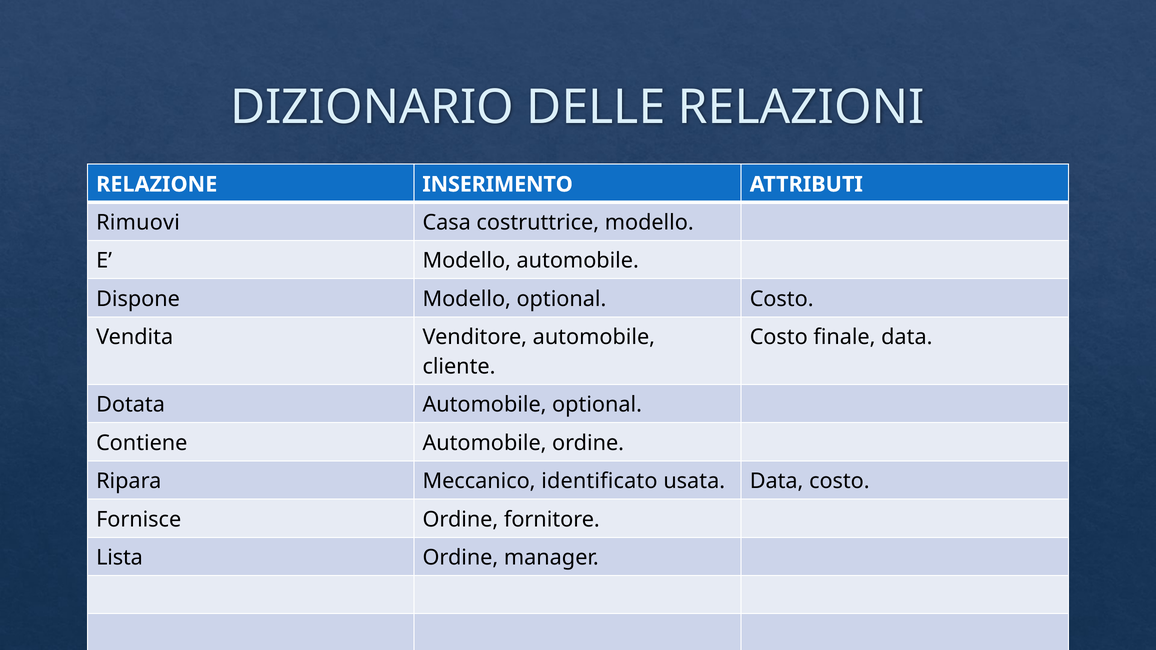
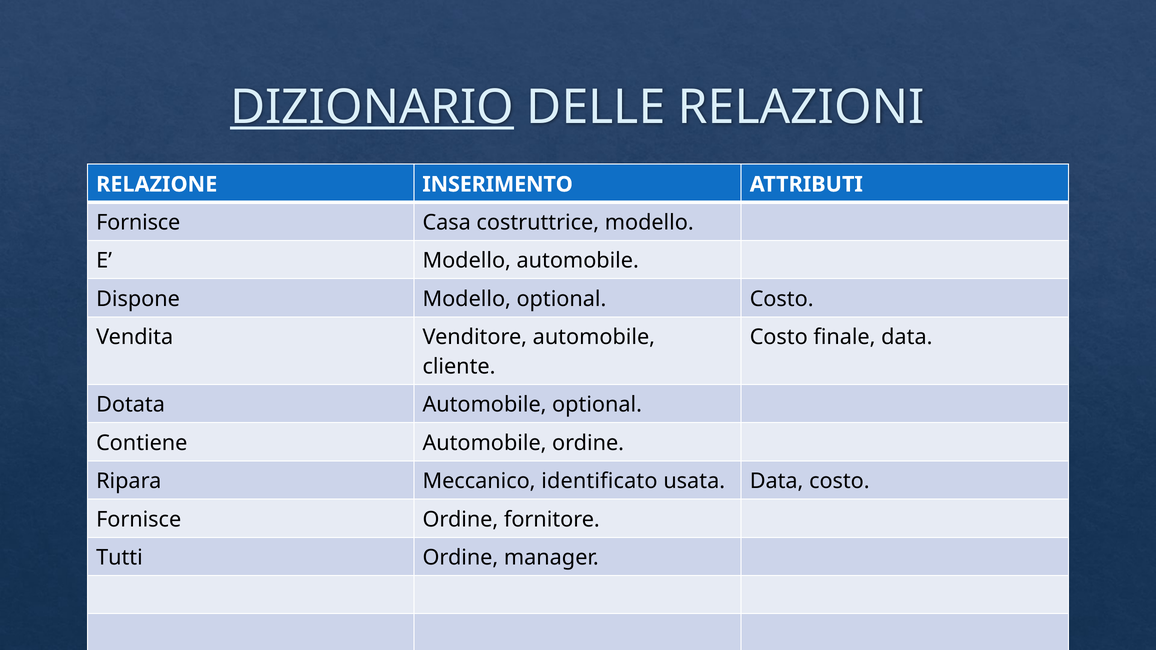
DIZIONARIO underline: none -> present
Rimuovi at (138, 223): Rimuovi -> Fornisce
Lista: Lista -> Tutti
